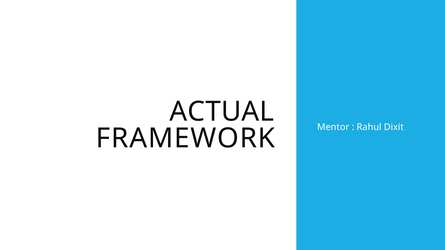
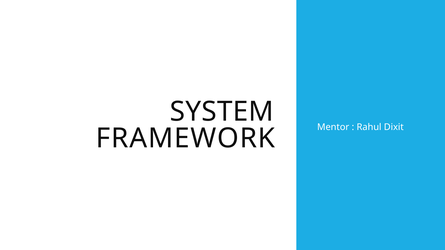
ACTUAL: ACTUAL -> SYSTEM
